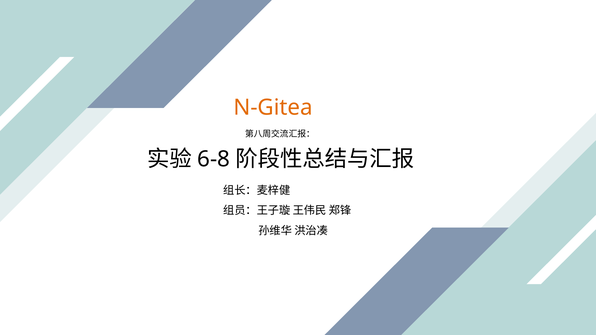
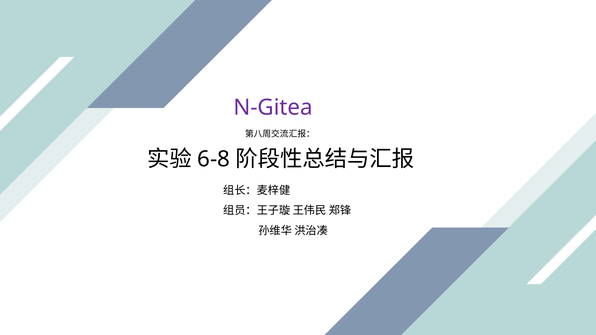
N-Gitea colour: orange -> purple
